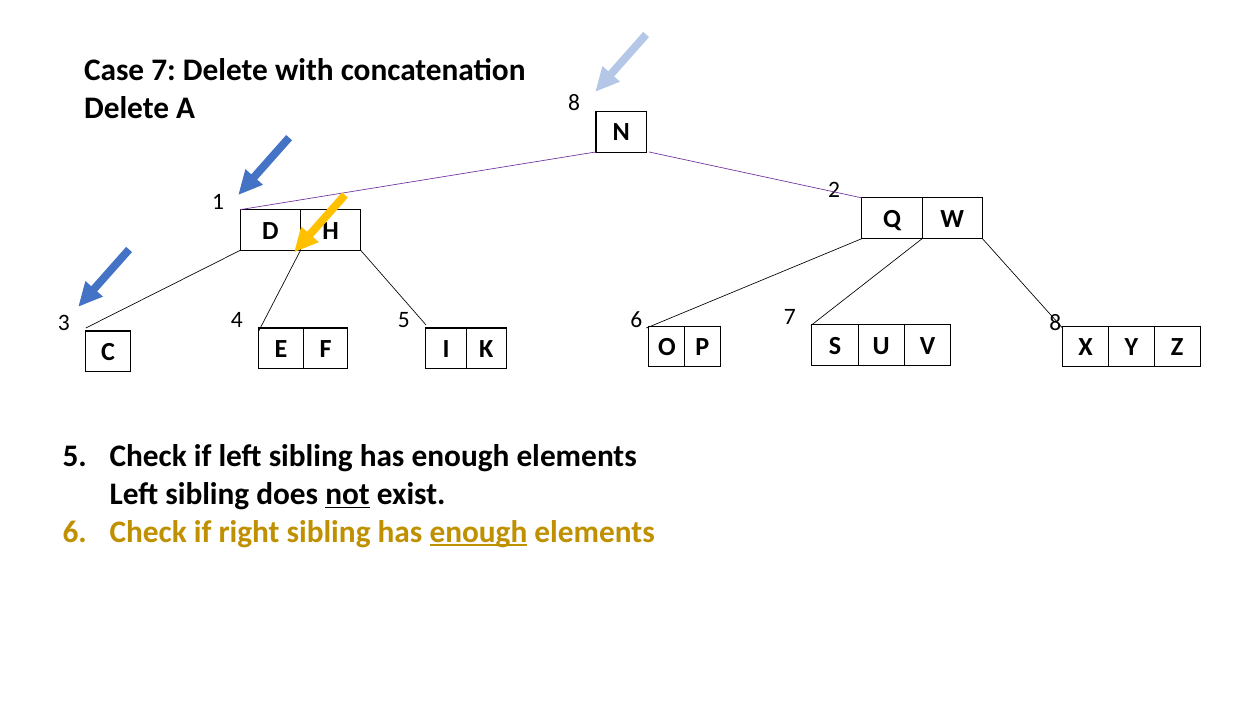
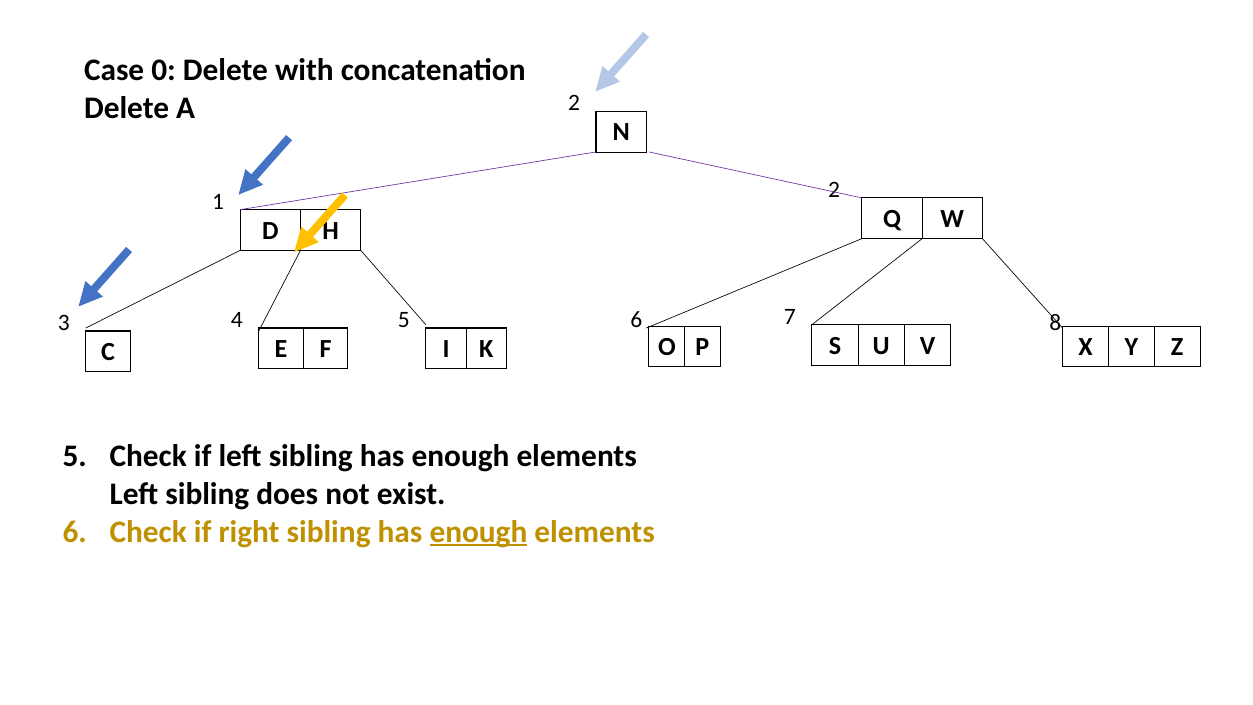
Case 7: 7 -> 0
A 8: 8 -> 2
not underline: present -> none
